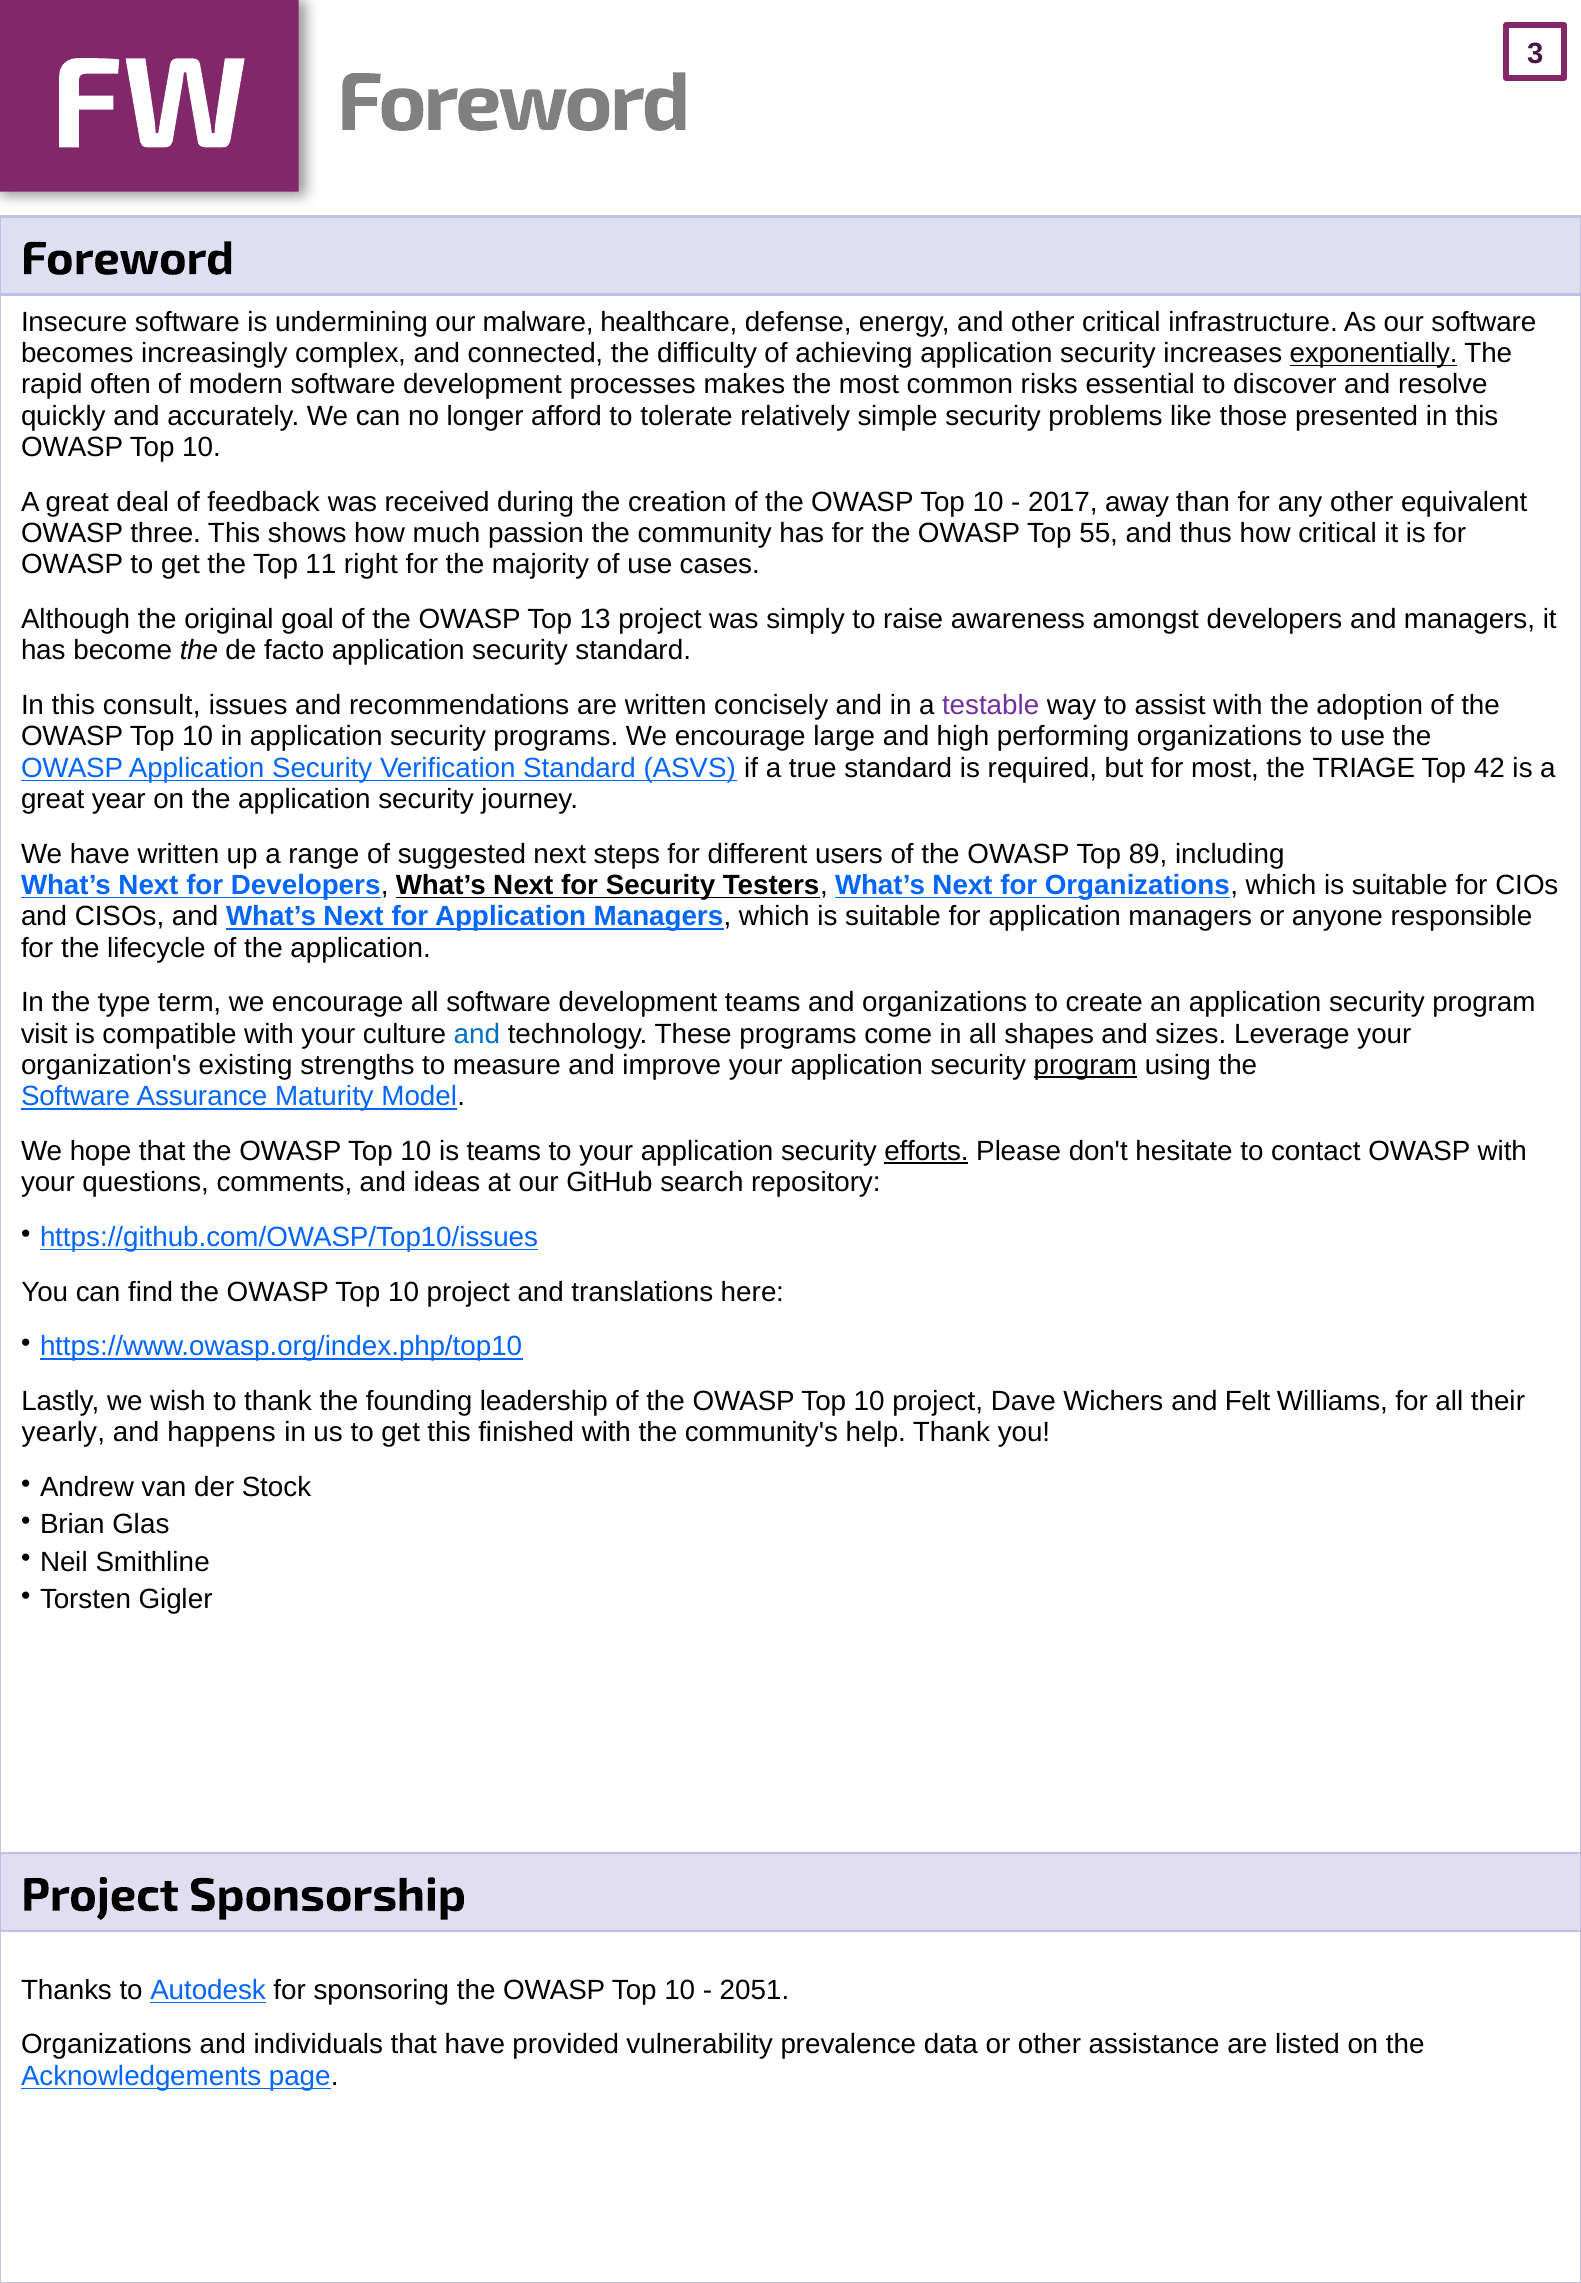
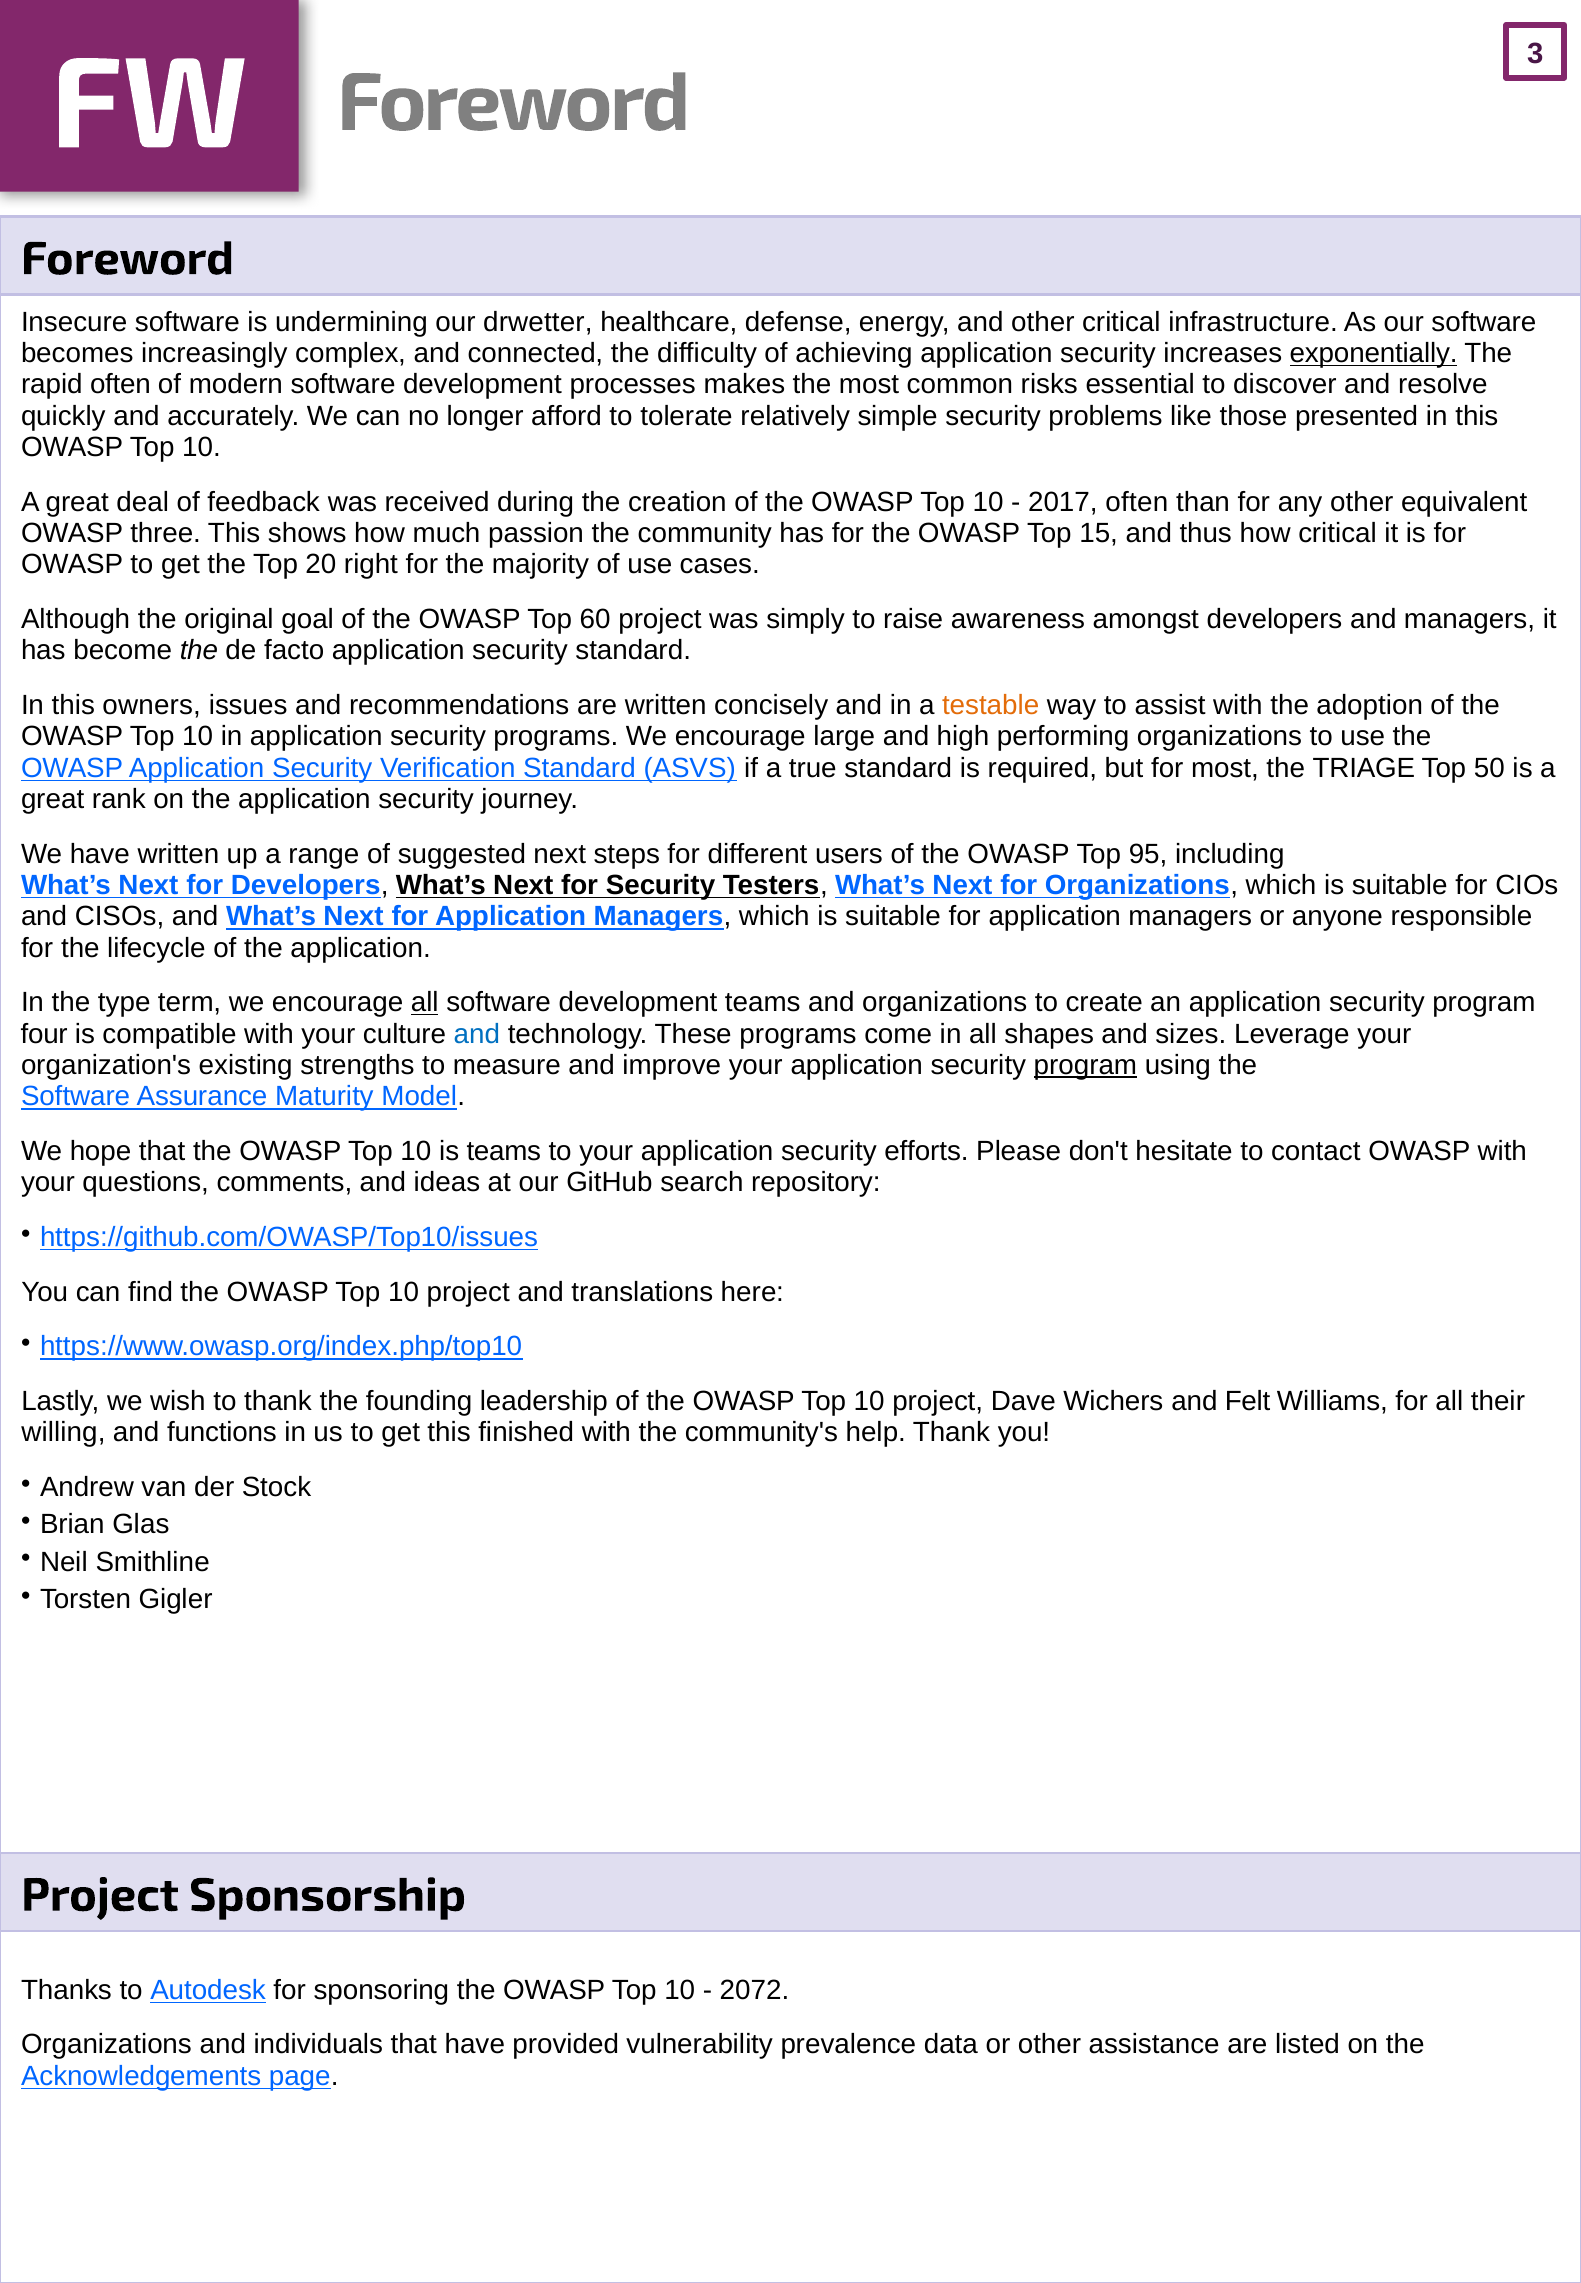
malware: malware -> drwetter
2017 away: away -> often
55: 55 -> 15
11: 11 -> 20
13: 13 -> 60
consult: consult -> owners
testable colour: purple -> orange
42: 42 -> 50
year: year -> rank
89: 89 -> 95
all at (425, 1003) underline: none -> present
visit: visit -> four
efforts underline: present -> none
yearly: yearly -> willing
happens: happens -> functions
2051: 2051 -> 2072
